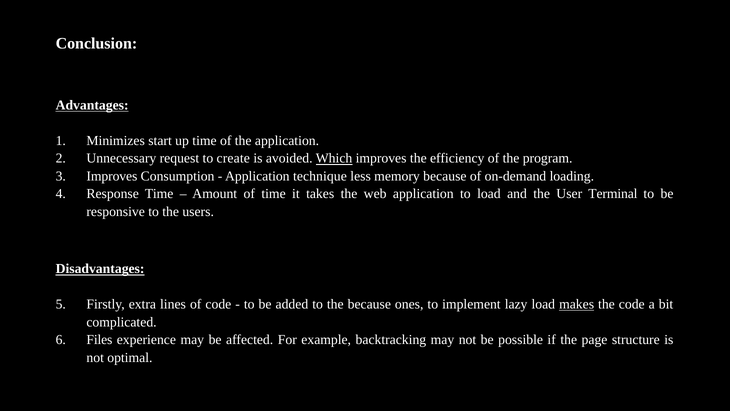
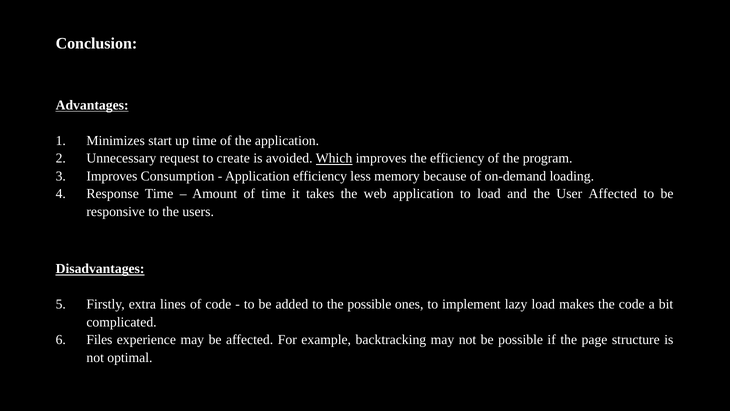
Application technique: technique -> efficiency
User Terminal: Terminal -> Affected
the because: because -> possible
makes underline: present -> none
